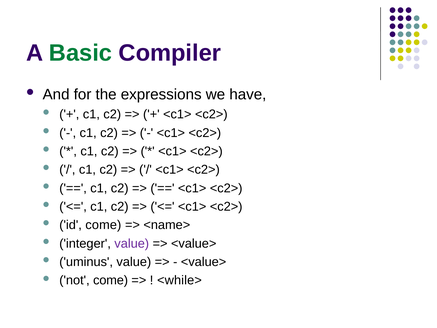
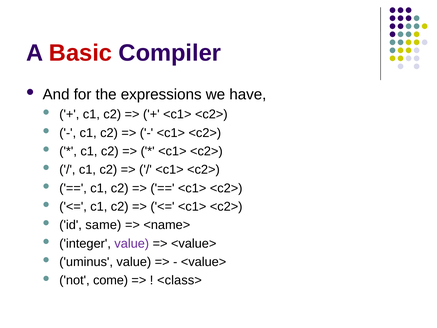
Basic colour: green -> red
id come: come -> same
<while>: <while> -> <class>
